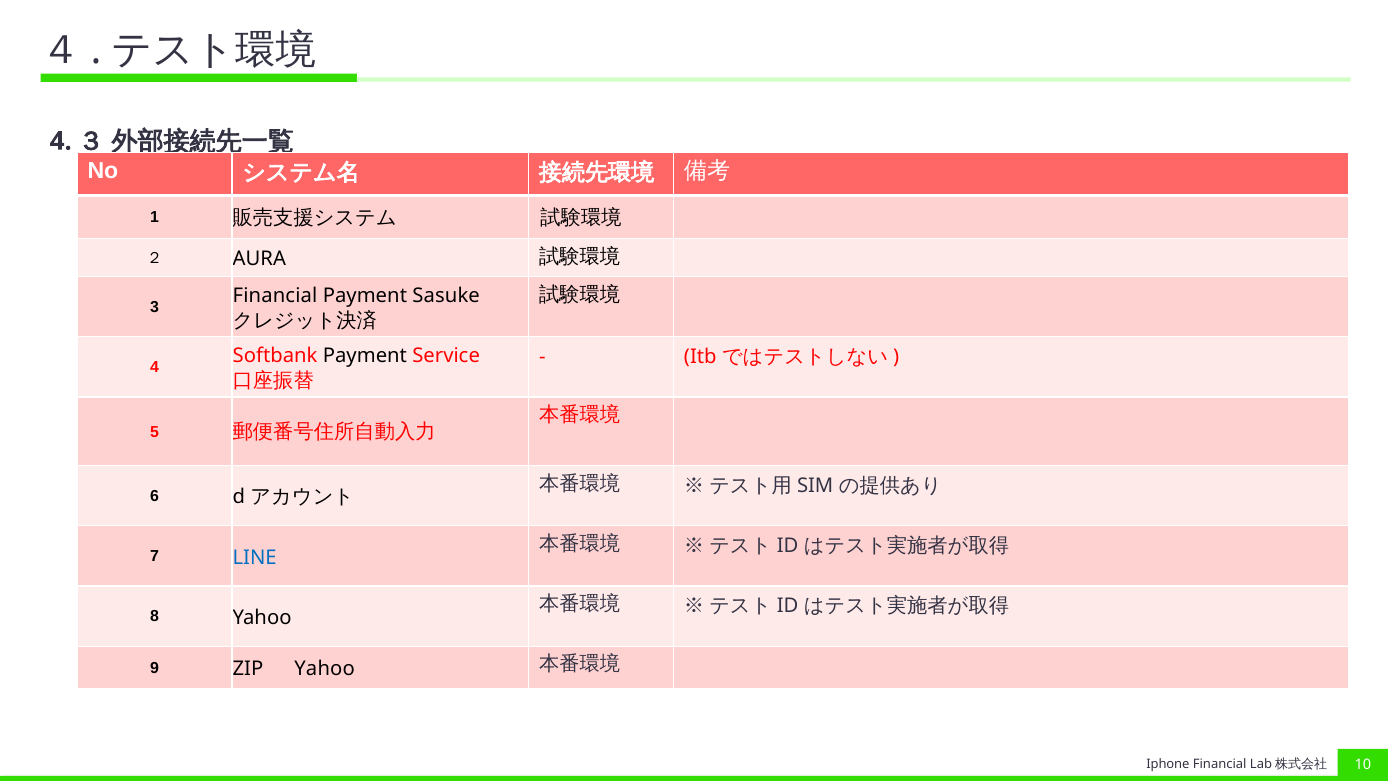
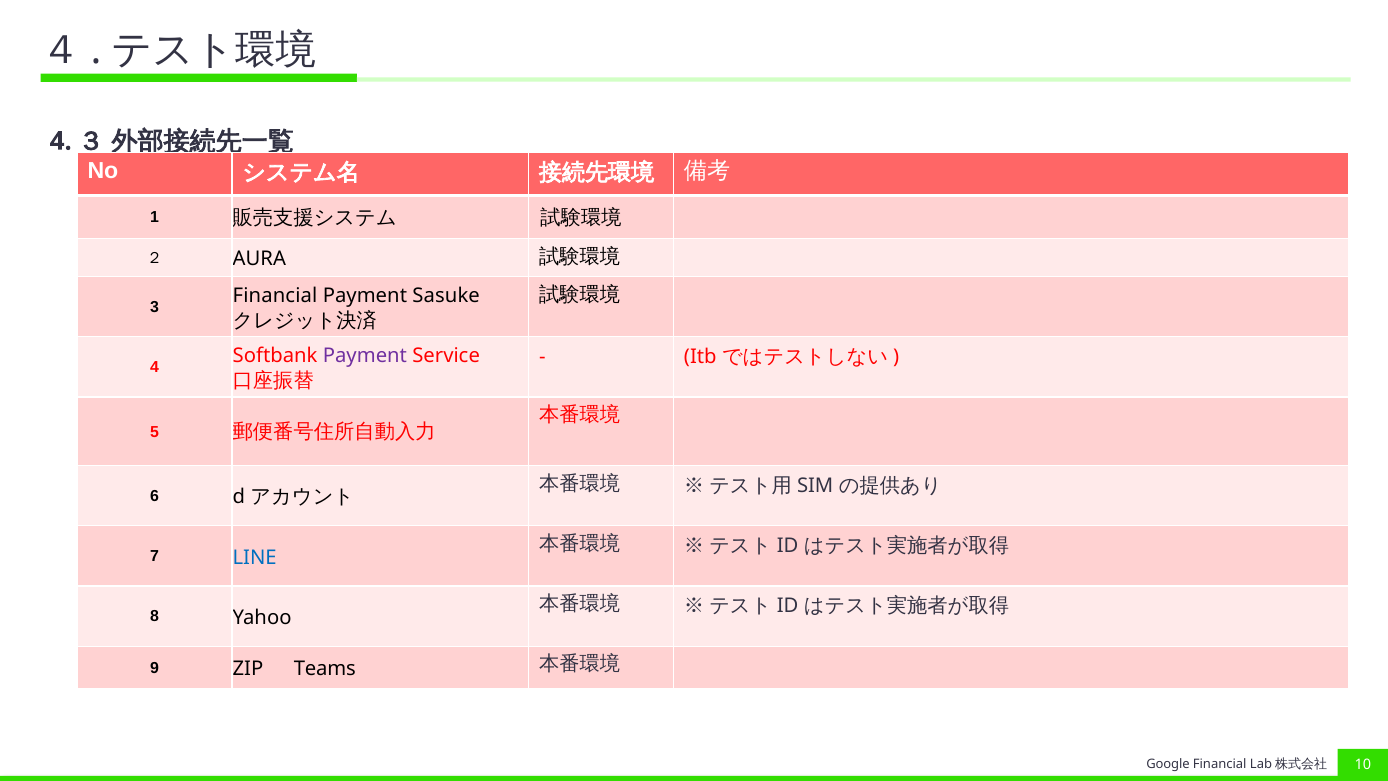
Payment at (365, 355) colour: black -> purple
ZIP Yahoo: Yahoo -> Teams
Iphone: Iphone -> Google
